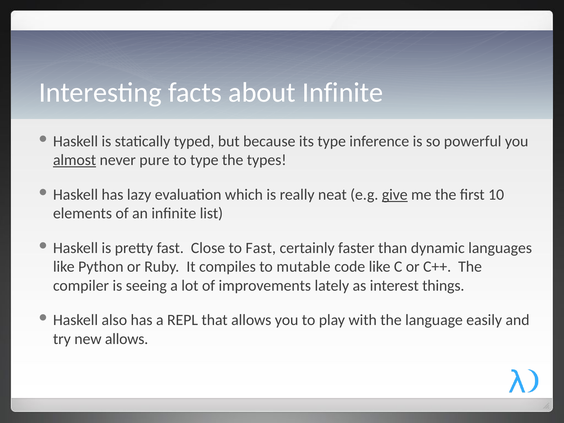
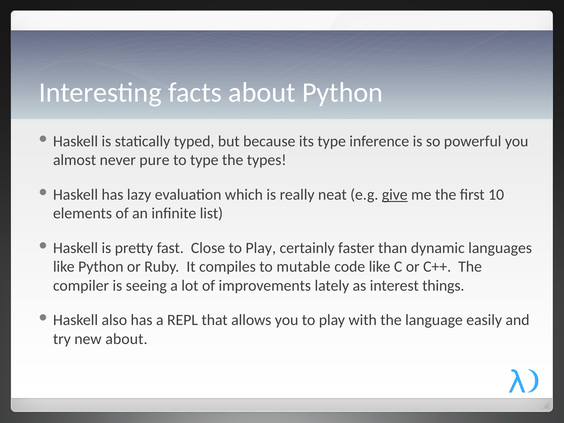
about Infinite: Infinite -> Python
almost underline: present -> none
Close to Fast: Fast -> Play
new allows: allows -> about
